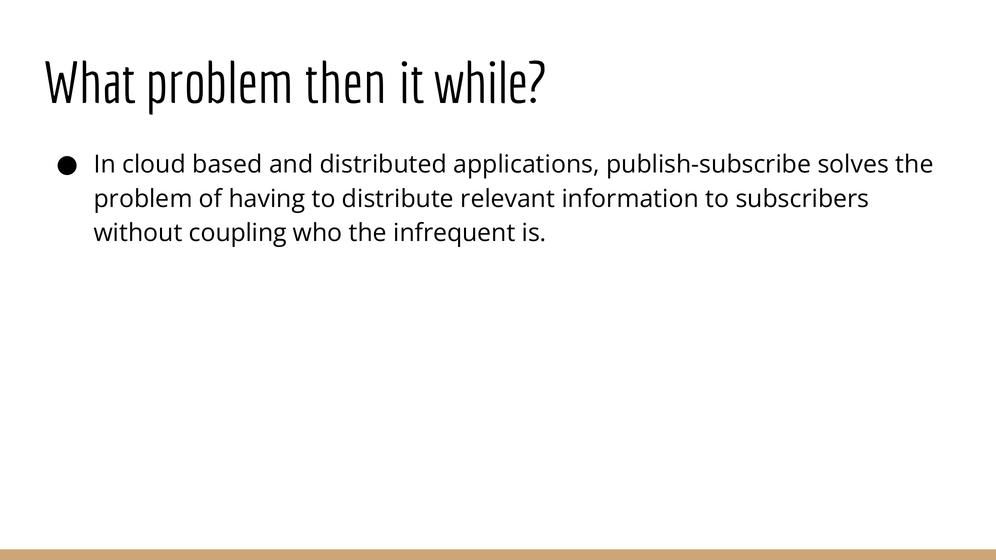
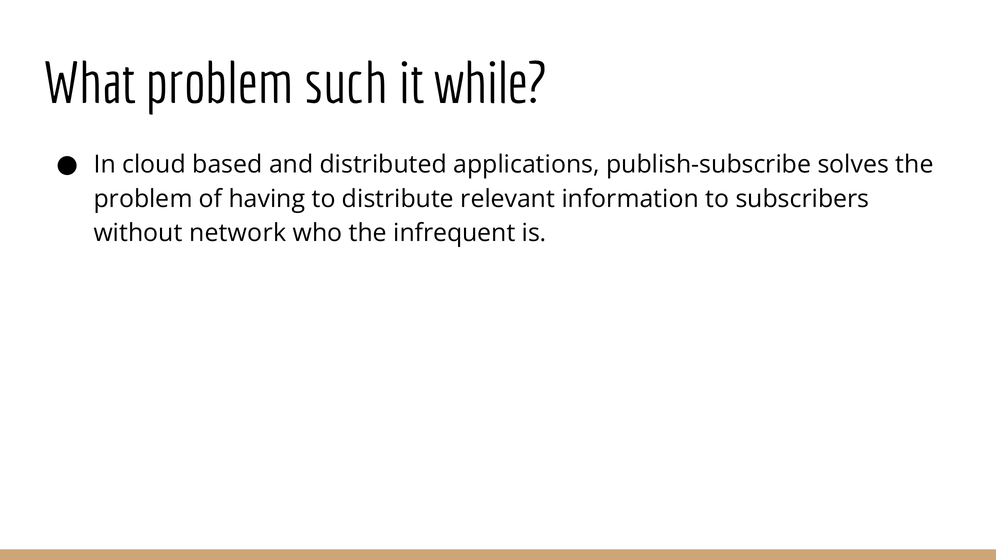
then: then -> such
coupling: coupling -> network
